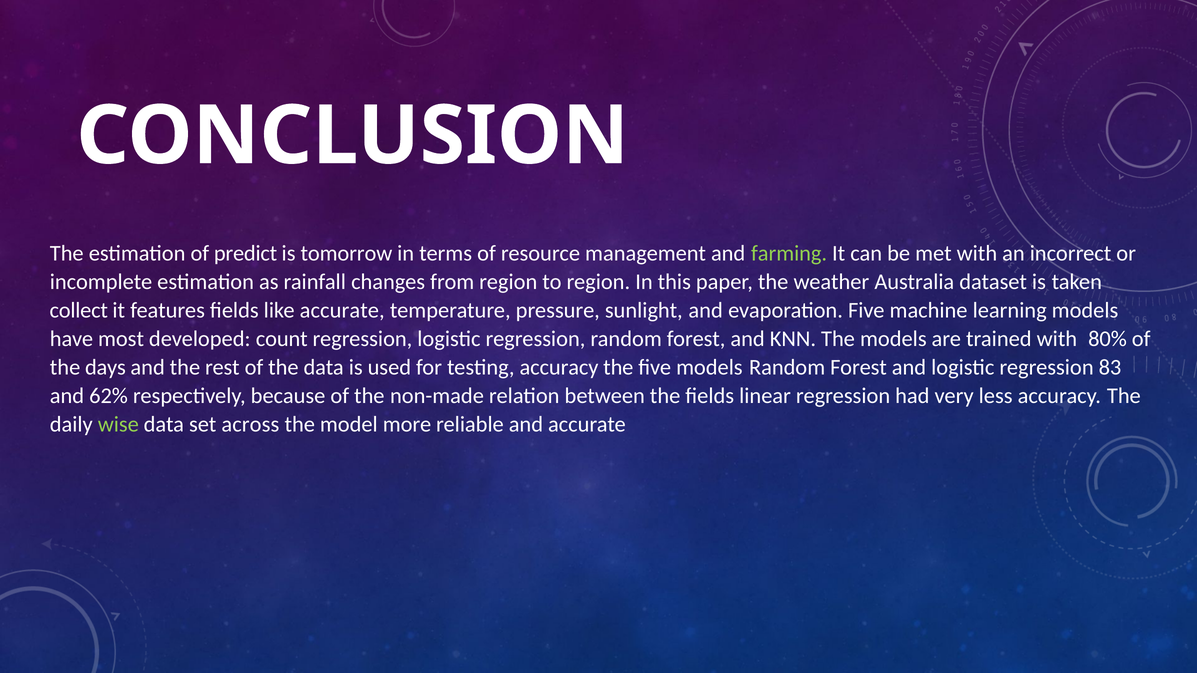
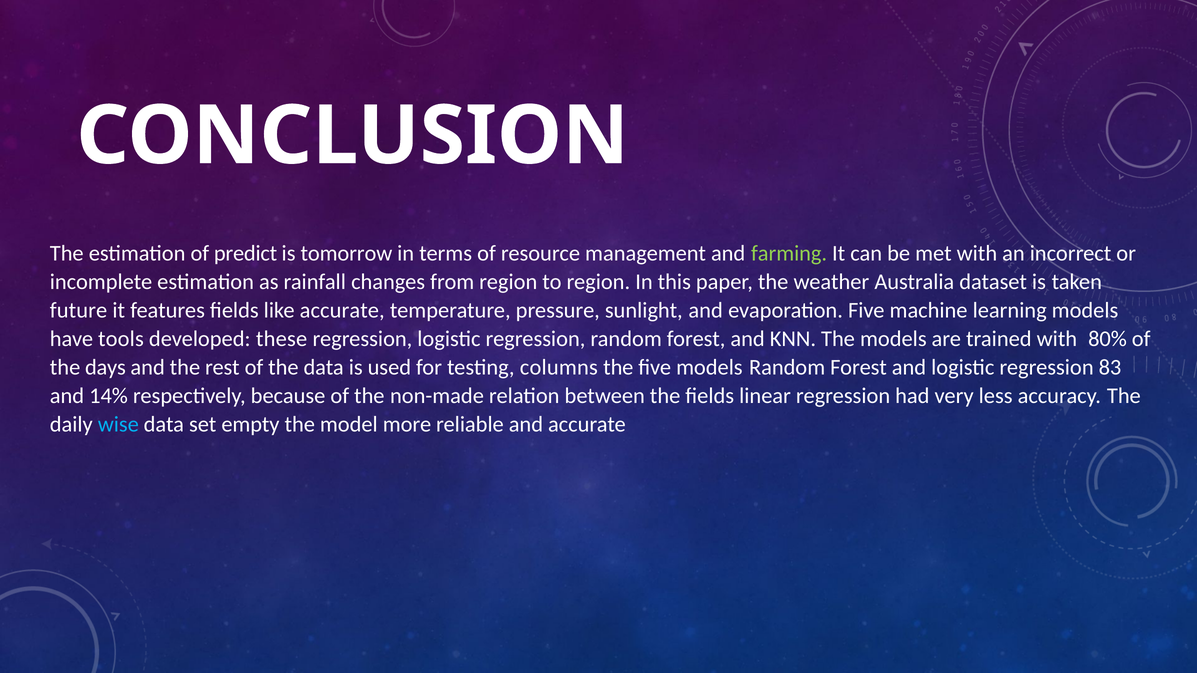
collect: collect -> future
most: most -> tools
count: count -> these
testing accuracy: accuracy -> columns
62%: 62% -> 14%
wise colour: light green -> light blue
across: across -> empty
